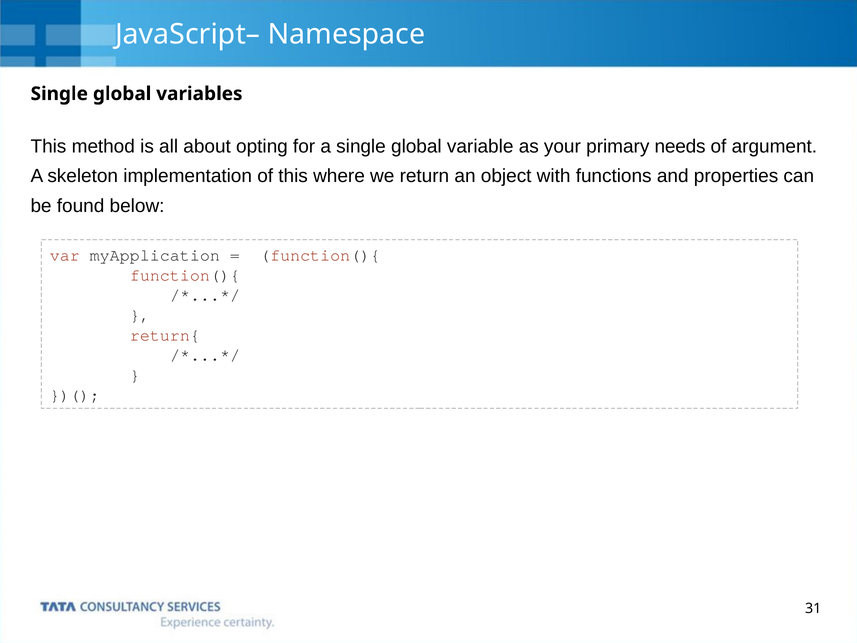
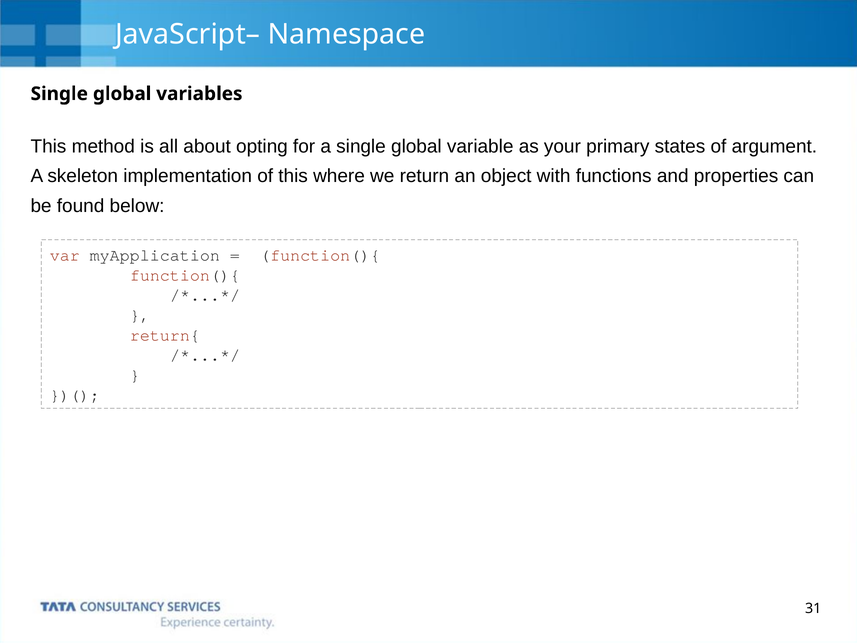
needs: needs -> states
